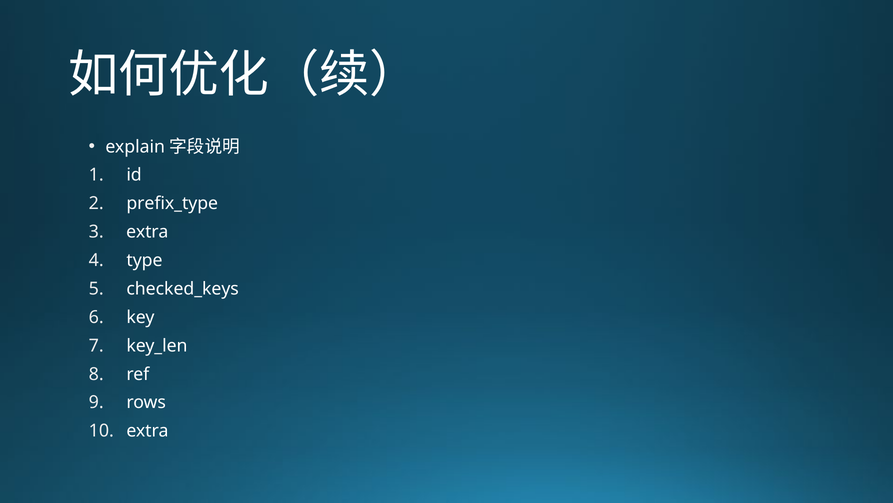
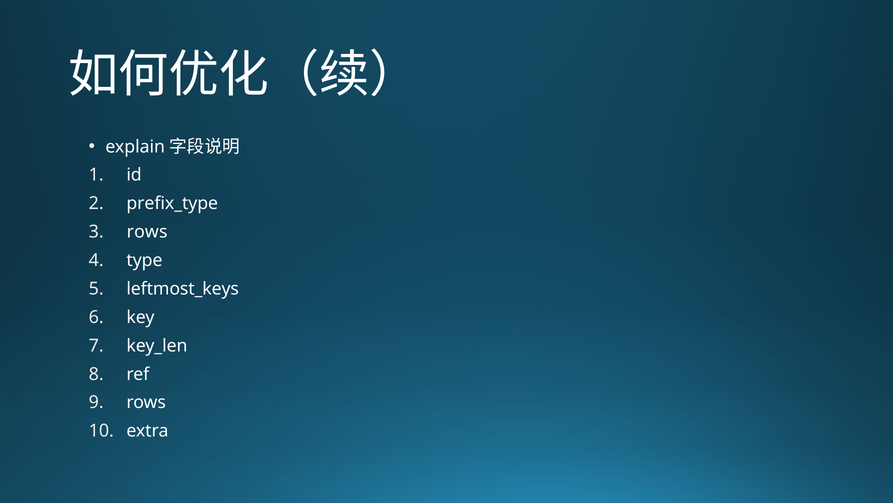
extra at (147, 232): extra -> rows
checked_keys: checked_keys -> leftmost_keys
